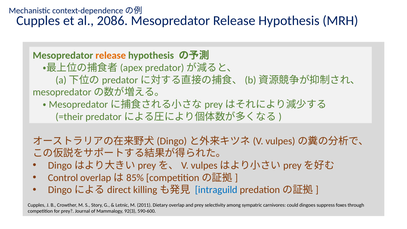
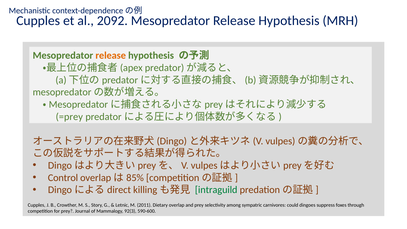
2086: 2086 -> 2092
=their: =their -> =prey
intraguild colour: blue -> green
